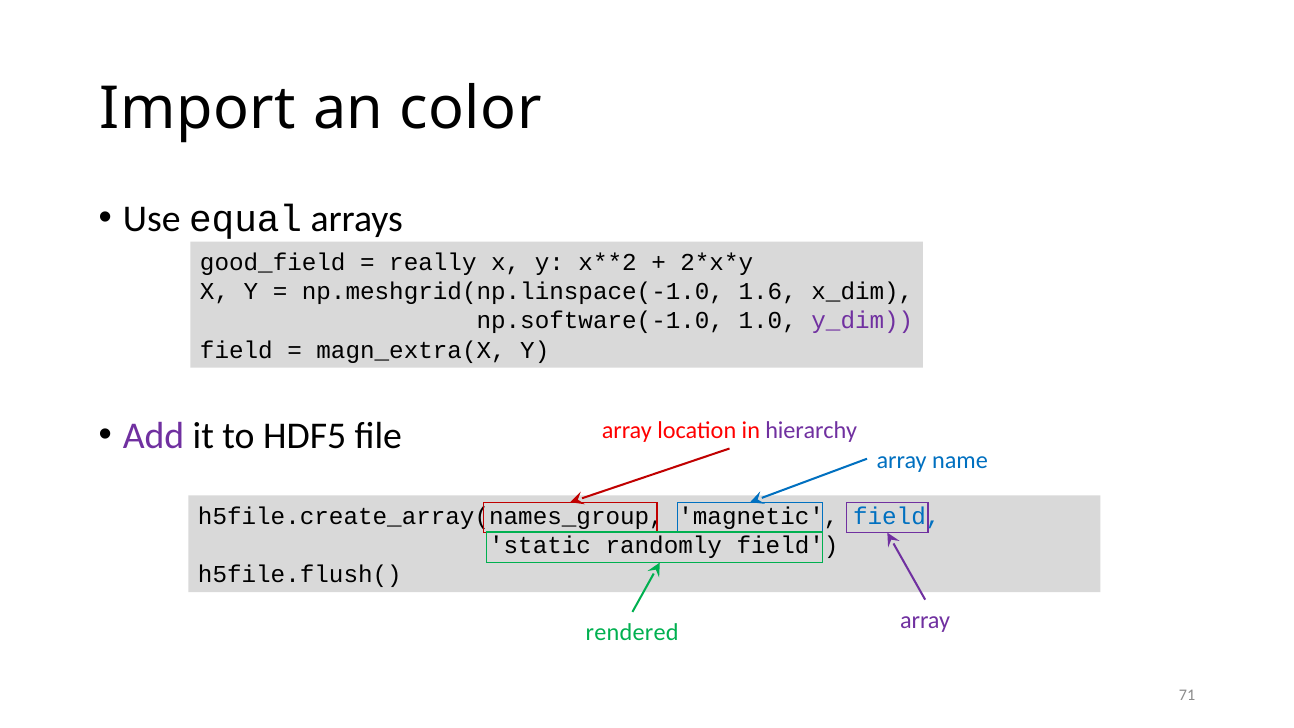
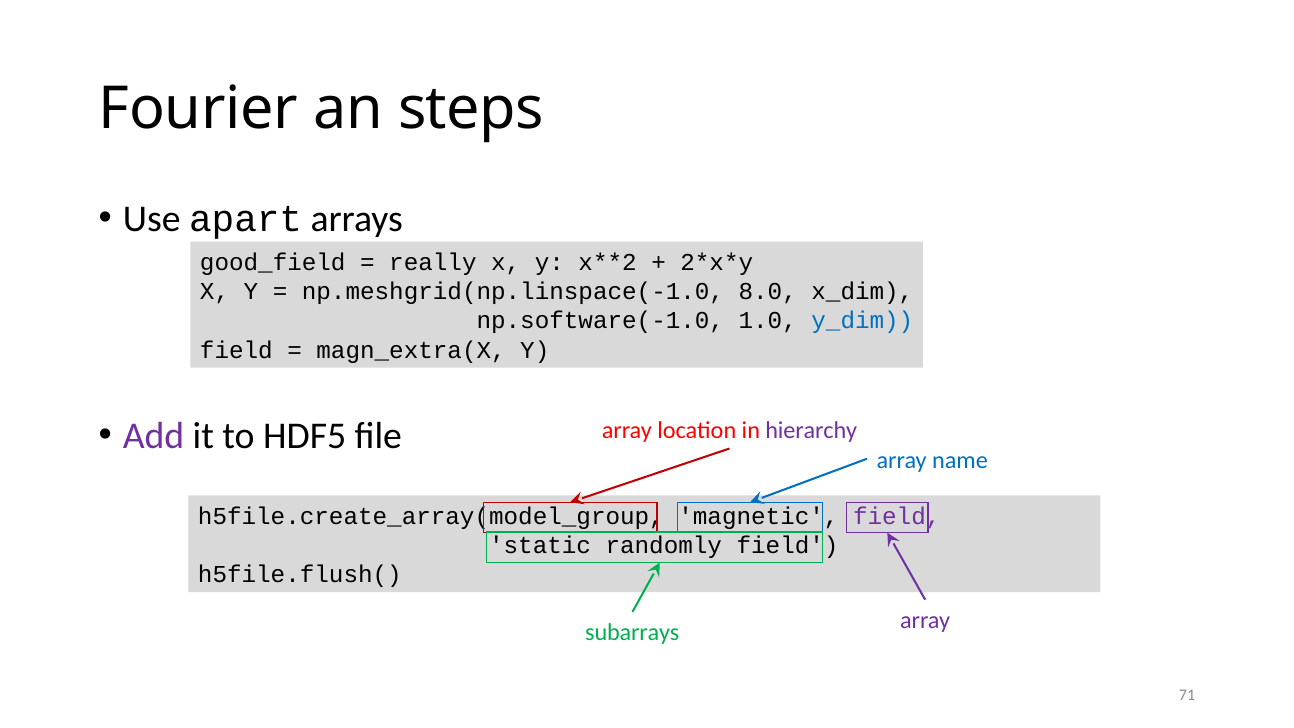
Import: Import -> Fourier
color: color -> steps
equal: equal -> apart
1.6: 1.6 -> 8.0
y_dim colour: purple -> blue
h5file.create_array(names_group: h5file.create_array(names_group -> h5file.create_array(model_group
field at (897, 516) colour: blue -> purple
rendered: rendered -> subarrays
